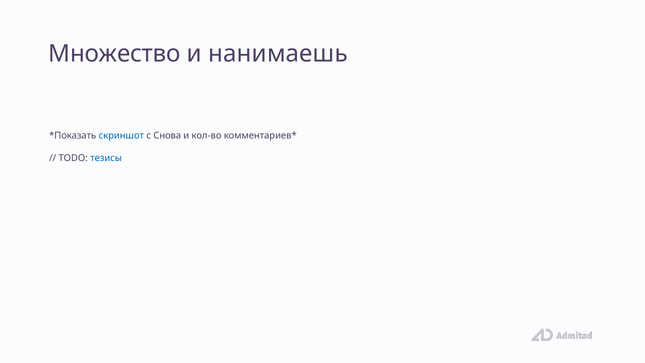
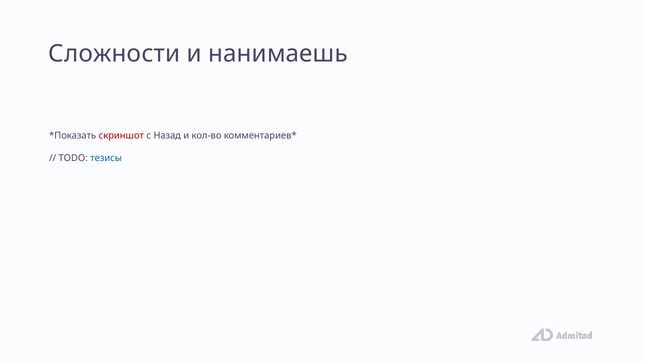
Множество: Множество -> Сложности
скриншот colour: blue -> red
Снова: Снова -> Назад
